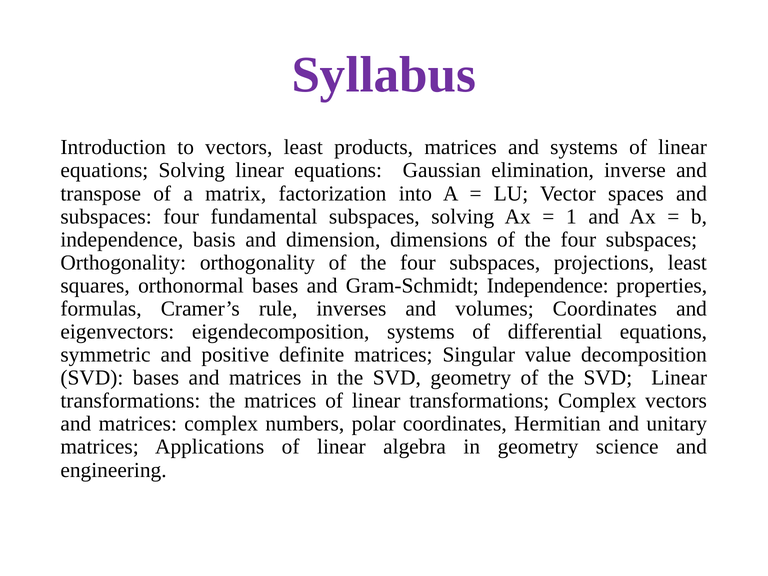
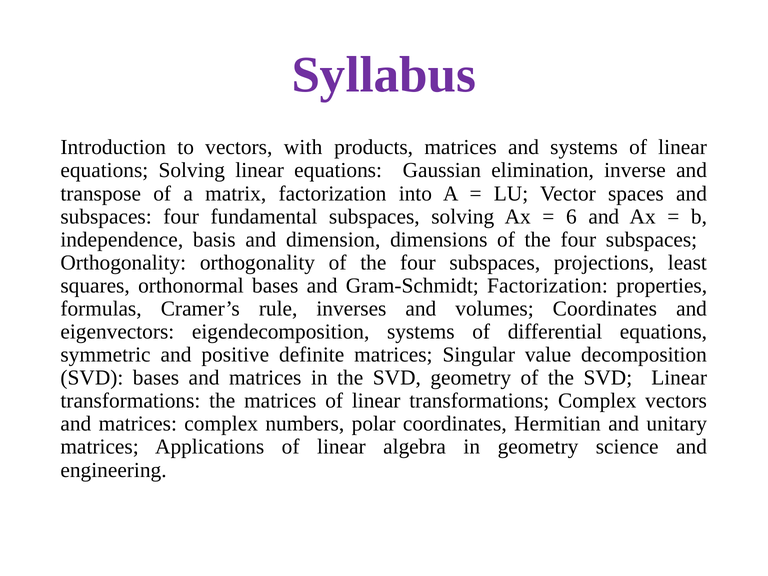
vectors least: least -> with
1: 1 -> 6
Gram-Schmidt Independence: Independence -> Factorization
